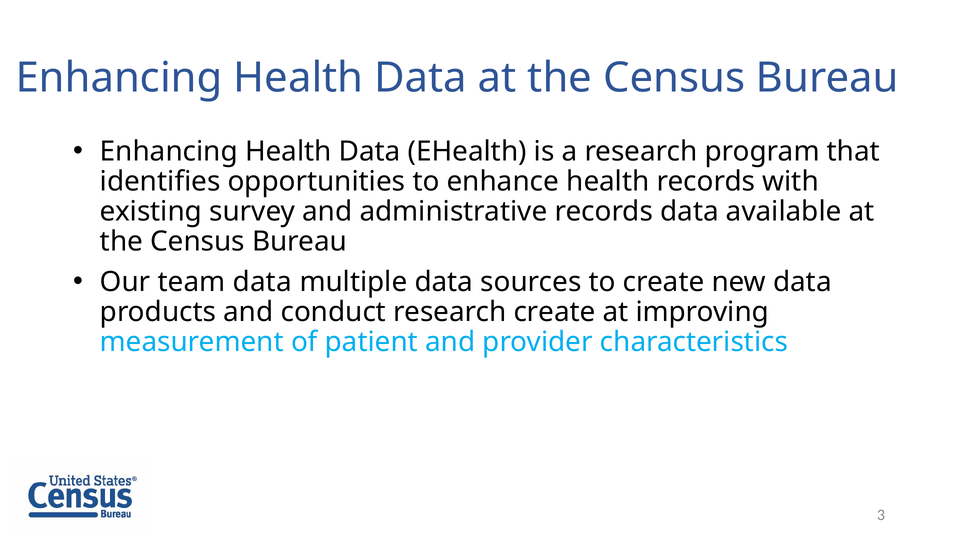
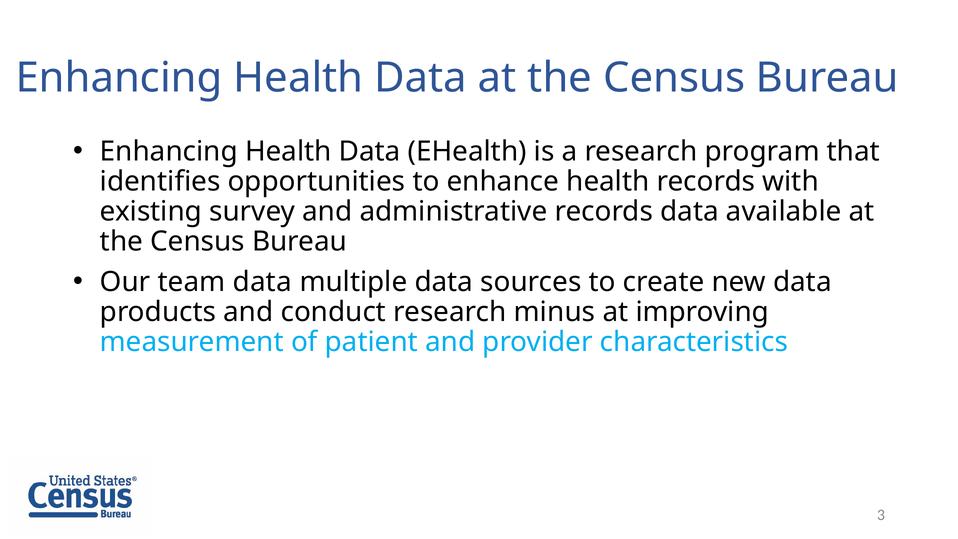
research create: create -> minus
